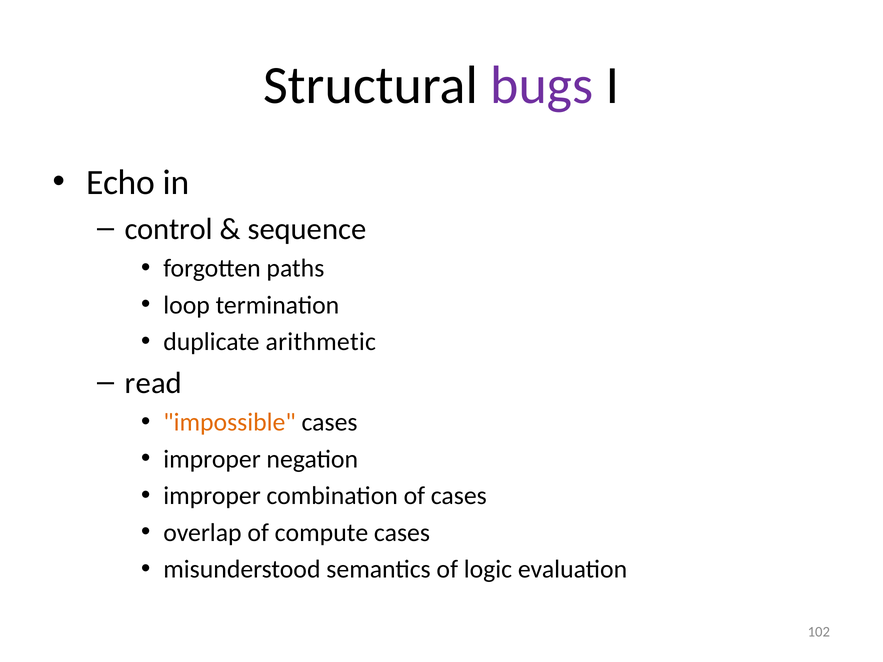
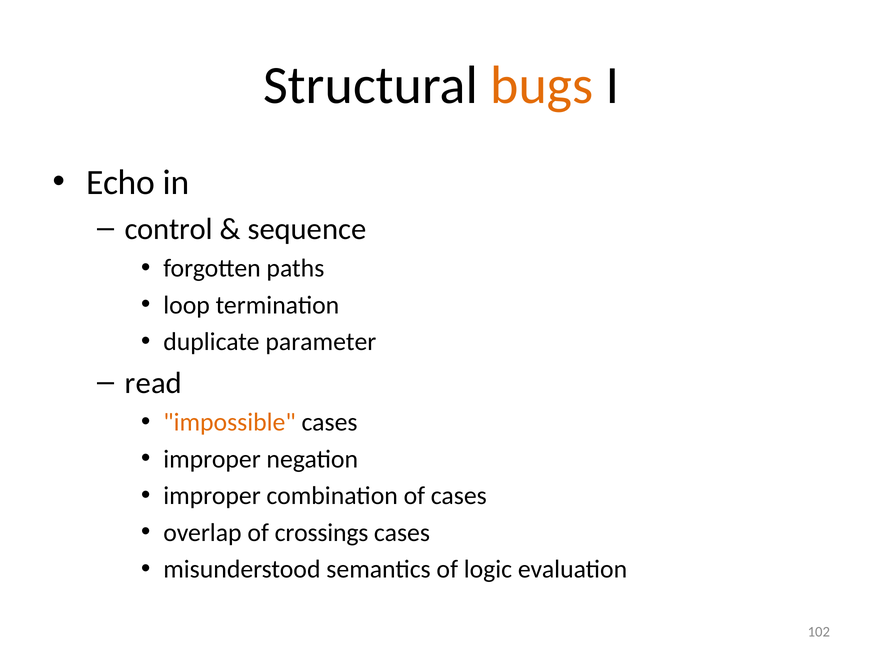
bugs colour: purple -> orange
arithmetic: arithmetic -> parameter
compute: compute -> crossings
